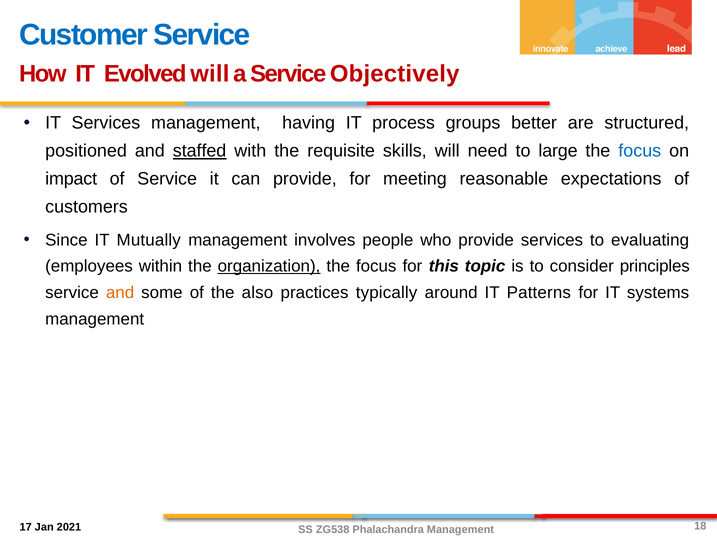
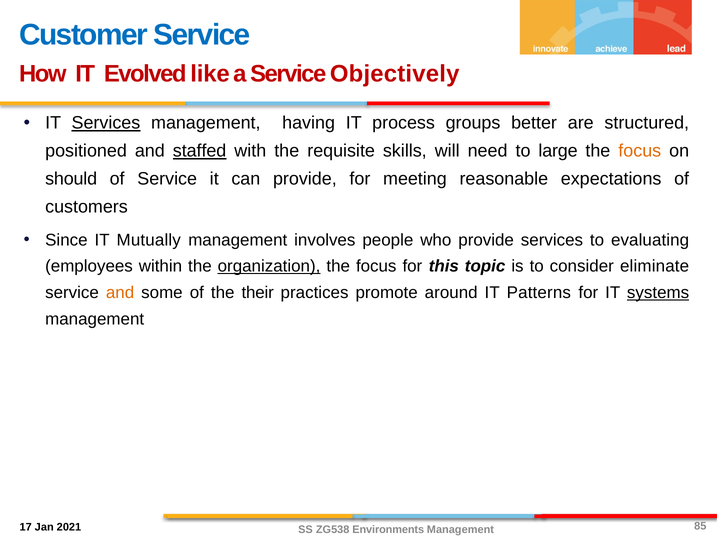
Evolved will: will -> like
Services at (106, 123) underline: none -> present
focus at (640, 151) colour: blue -> orange
impact: impact -> should
principles: principles -> eliminate
also: also -> their
typically: typically -> promote
systems underline: none -> present
Phalachandra: Phalachandra -> Environments
18: 18 -> 85
